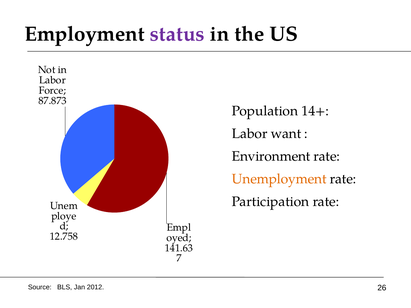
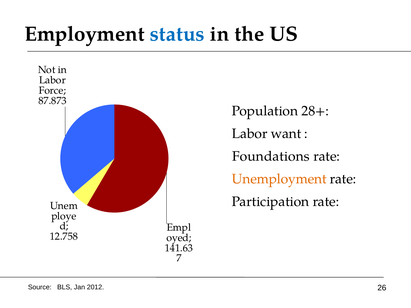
status colour: purple -> blue
14+: 14+ -> 28+
Environment: Environment -> Foundations
